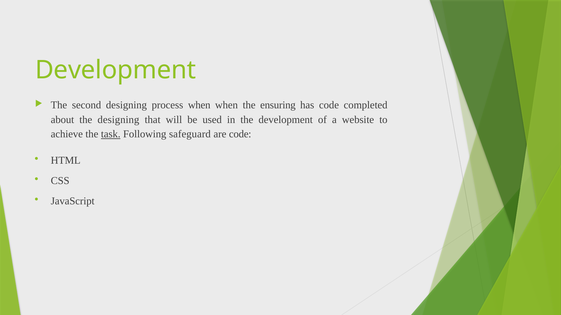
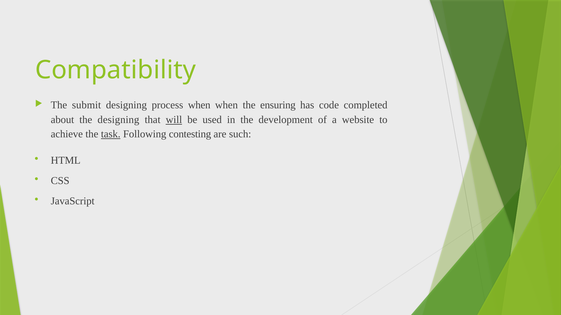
Development at (116, 70): Development -> Compatibility
second: second -> submit
will underline: none -> present
safeguard: safeguard -> contesting
are code: code -> such
